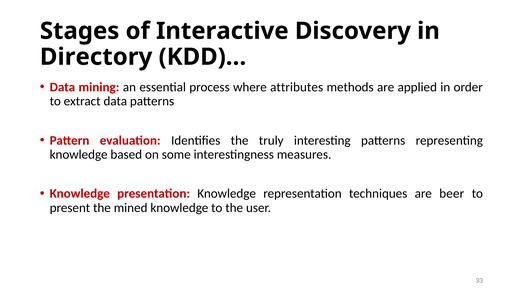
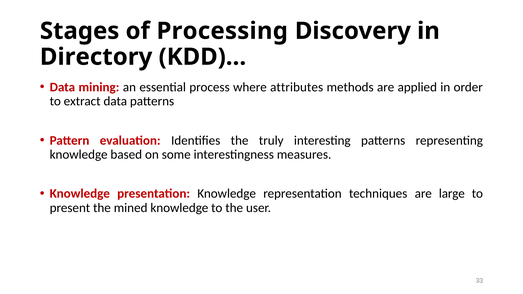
Interactive: Interactive -> Processing
beer: beer -> large
